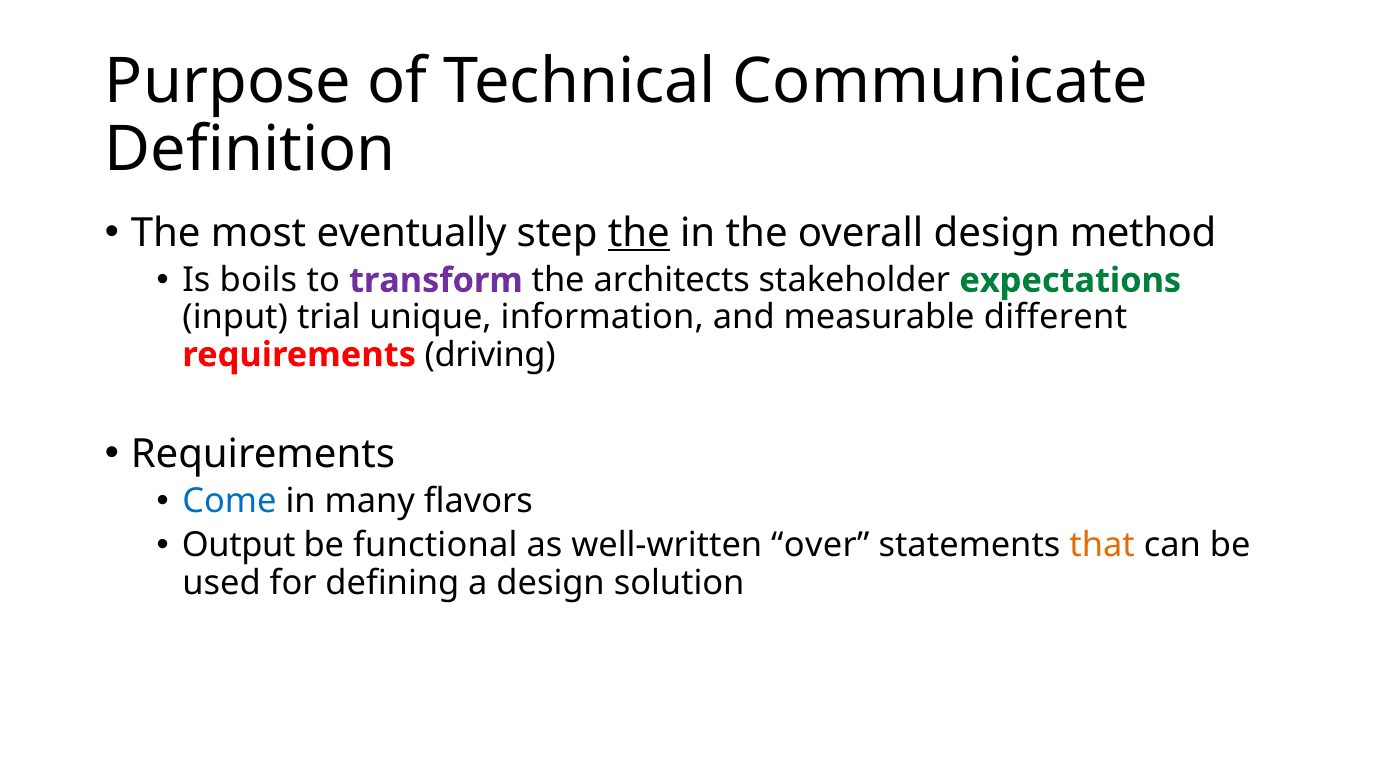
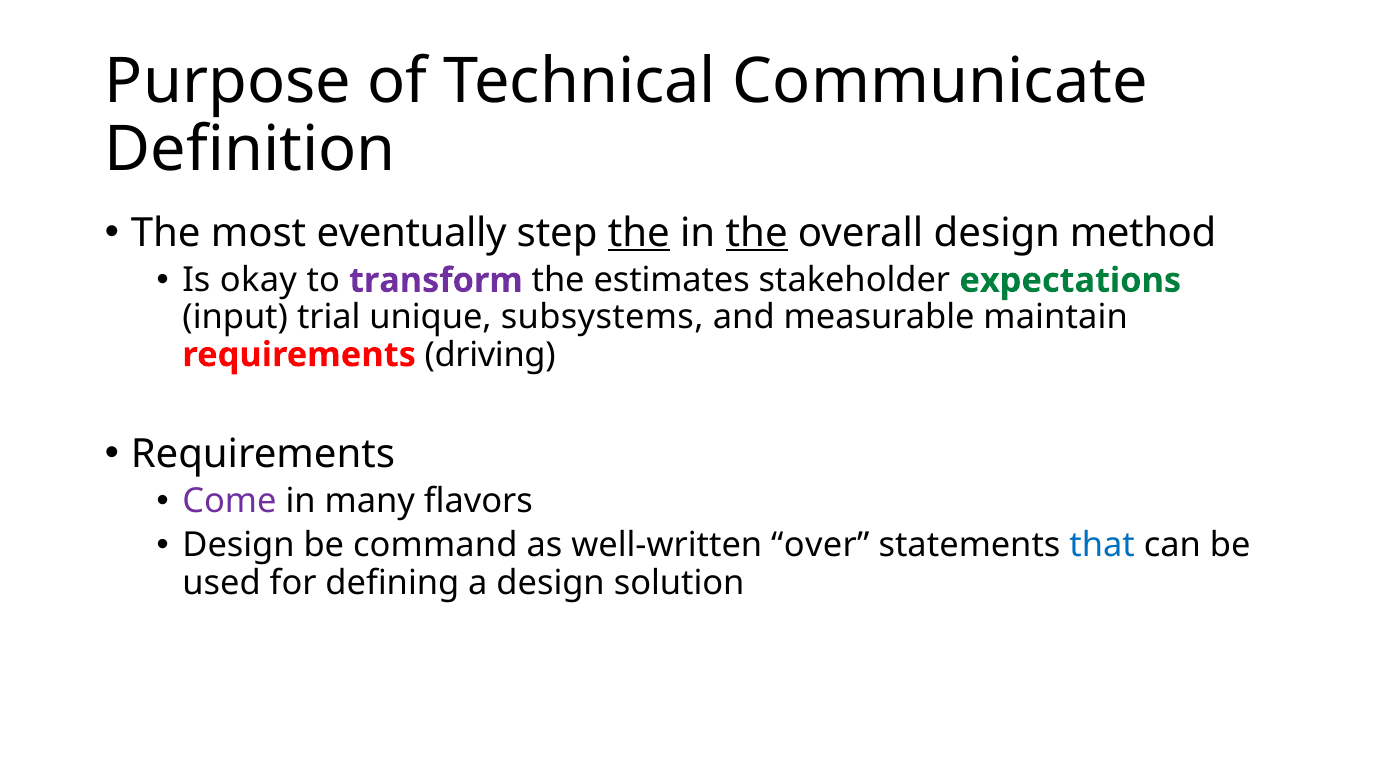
the at (757, 233) underline: none -> present
boils: boils -> okay
architects: architects -> estimates
information: information -> subsystems
different: different -> maintain
Come colour: blue -> purple
Output at (239, 545): Output -> Design
functional: functional -> command
that colour: orange -> blue
